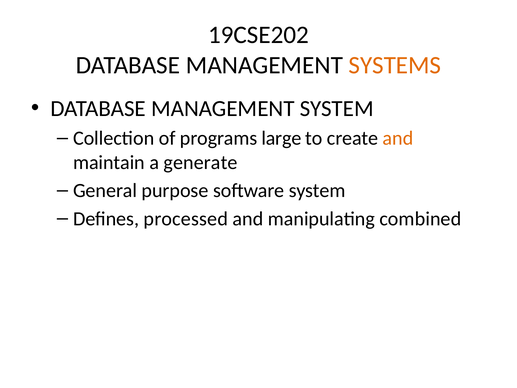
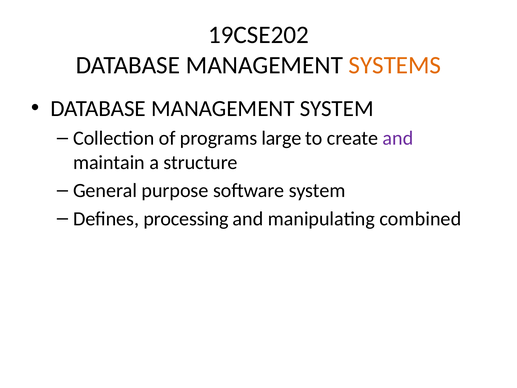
and at (398, 138) colour: orange -> purple
generate: generate -> structure
processed: processed -> processing
